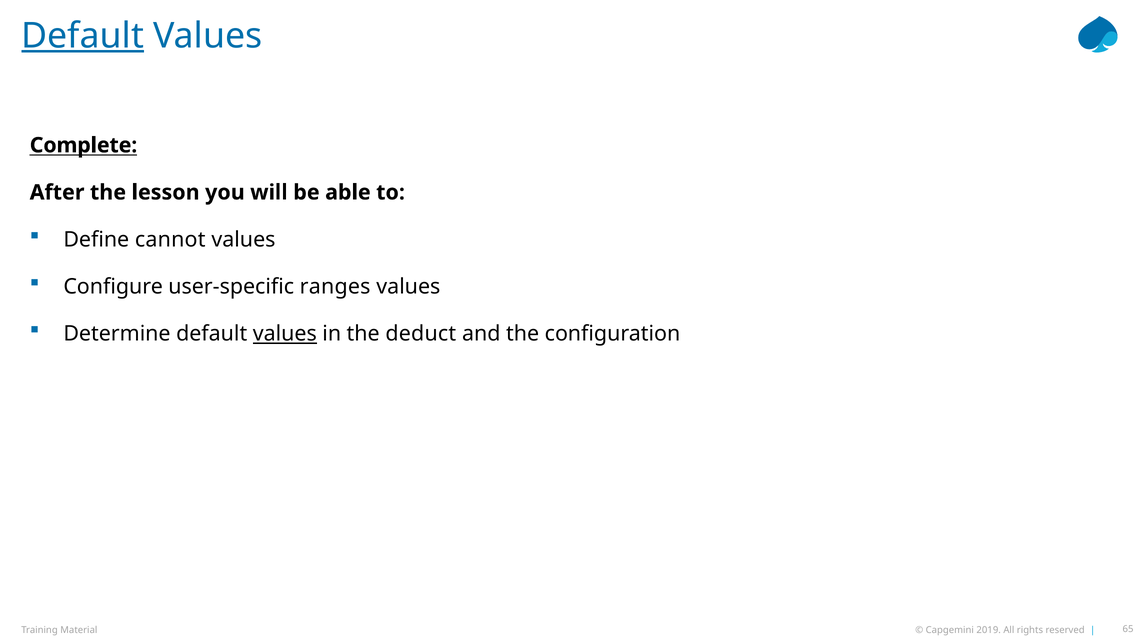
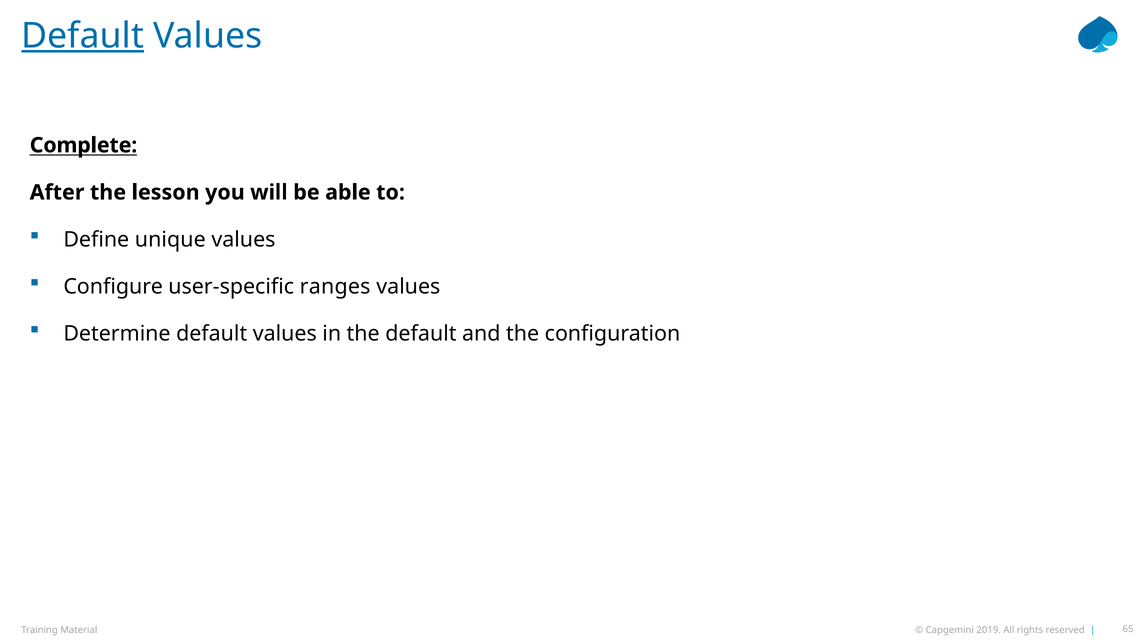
cannot: cannot -> unique
values at (285, 334) underline: present -> none
the deduct: deduct -> default
